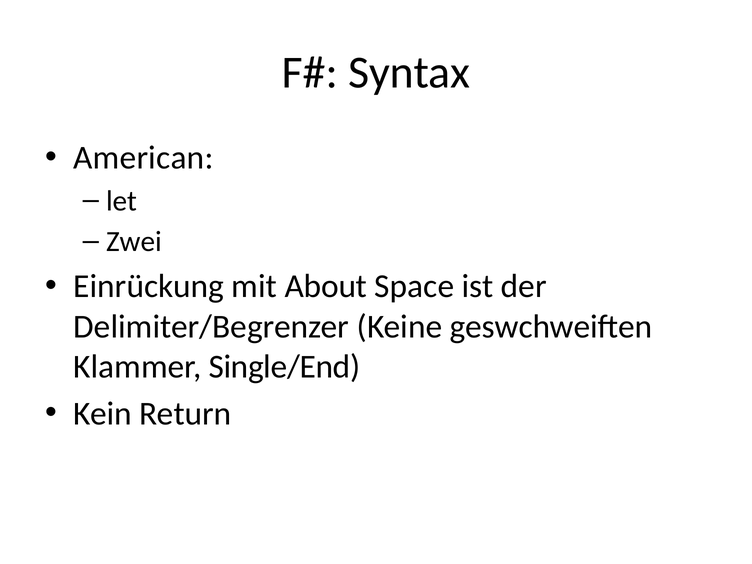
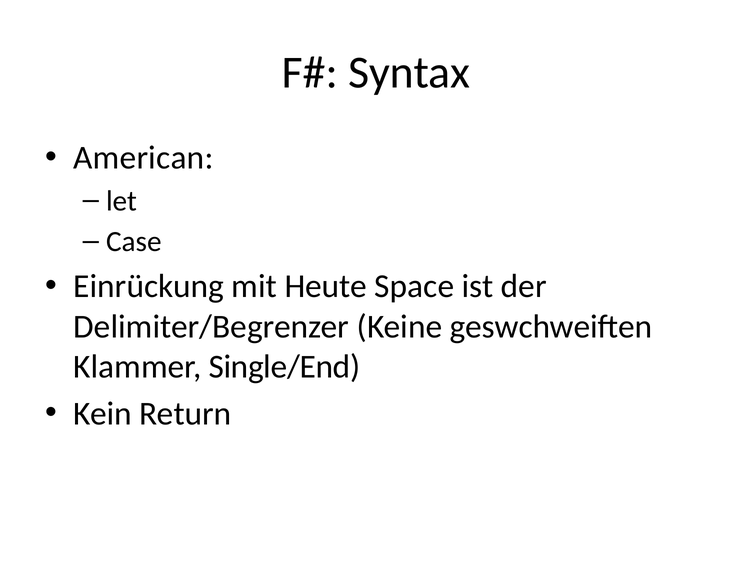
Zwei: Zwei -> Case
About: About -> Heute
